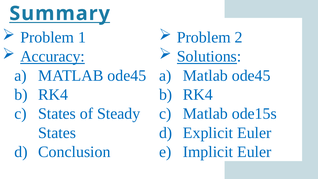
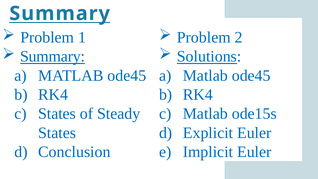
Accuracy at (53, 56): Accuracy -> Summary
